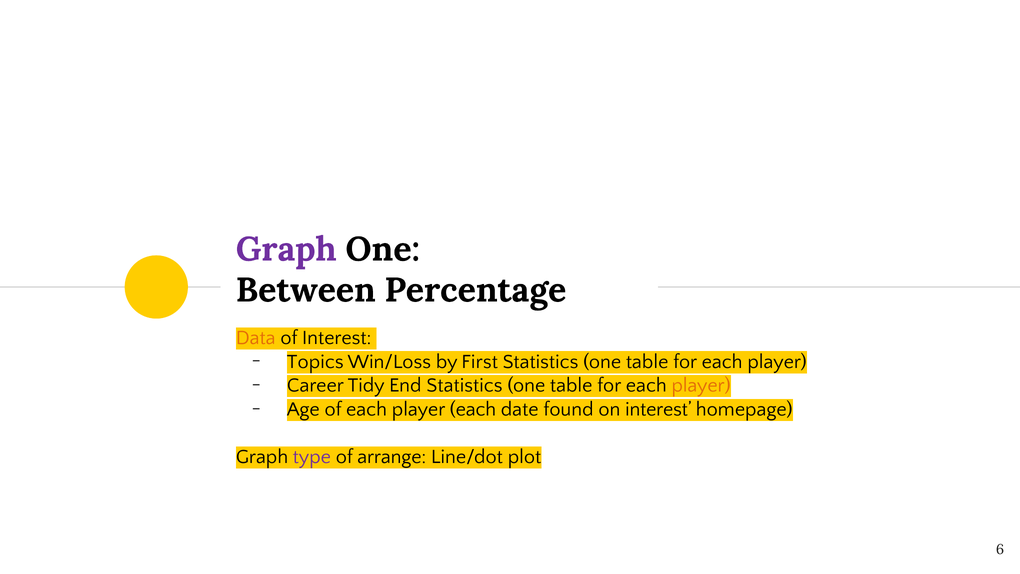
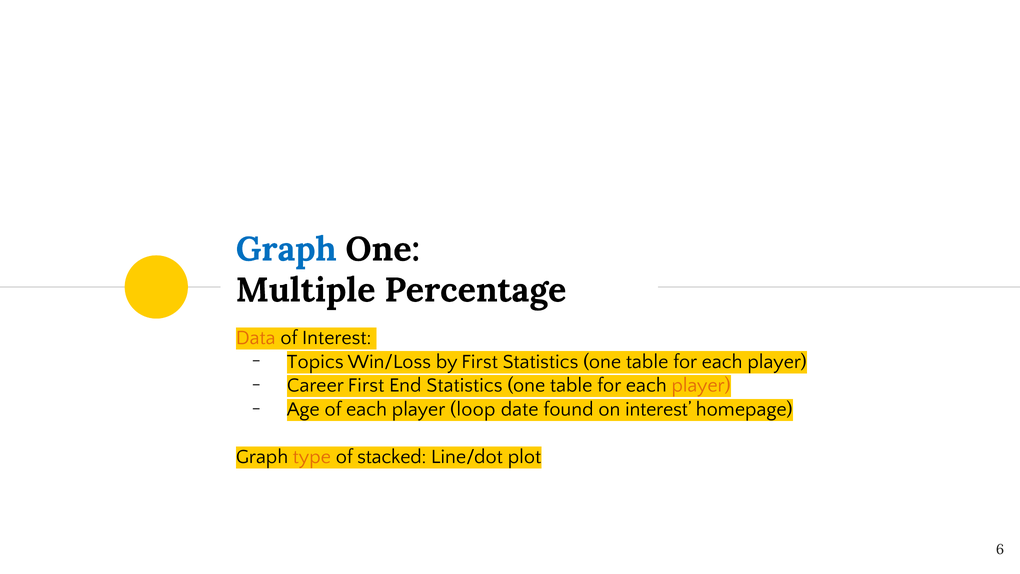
Graph at (286, 249) colour: purple -> blue
Between: Between -> Multiple
Career Tidy: Tidy -> First
player each: each -> loop
type colour: purple -> orange
arrange: arrange -> stacked
